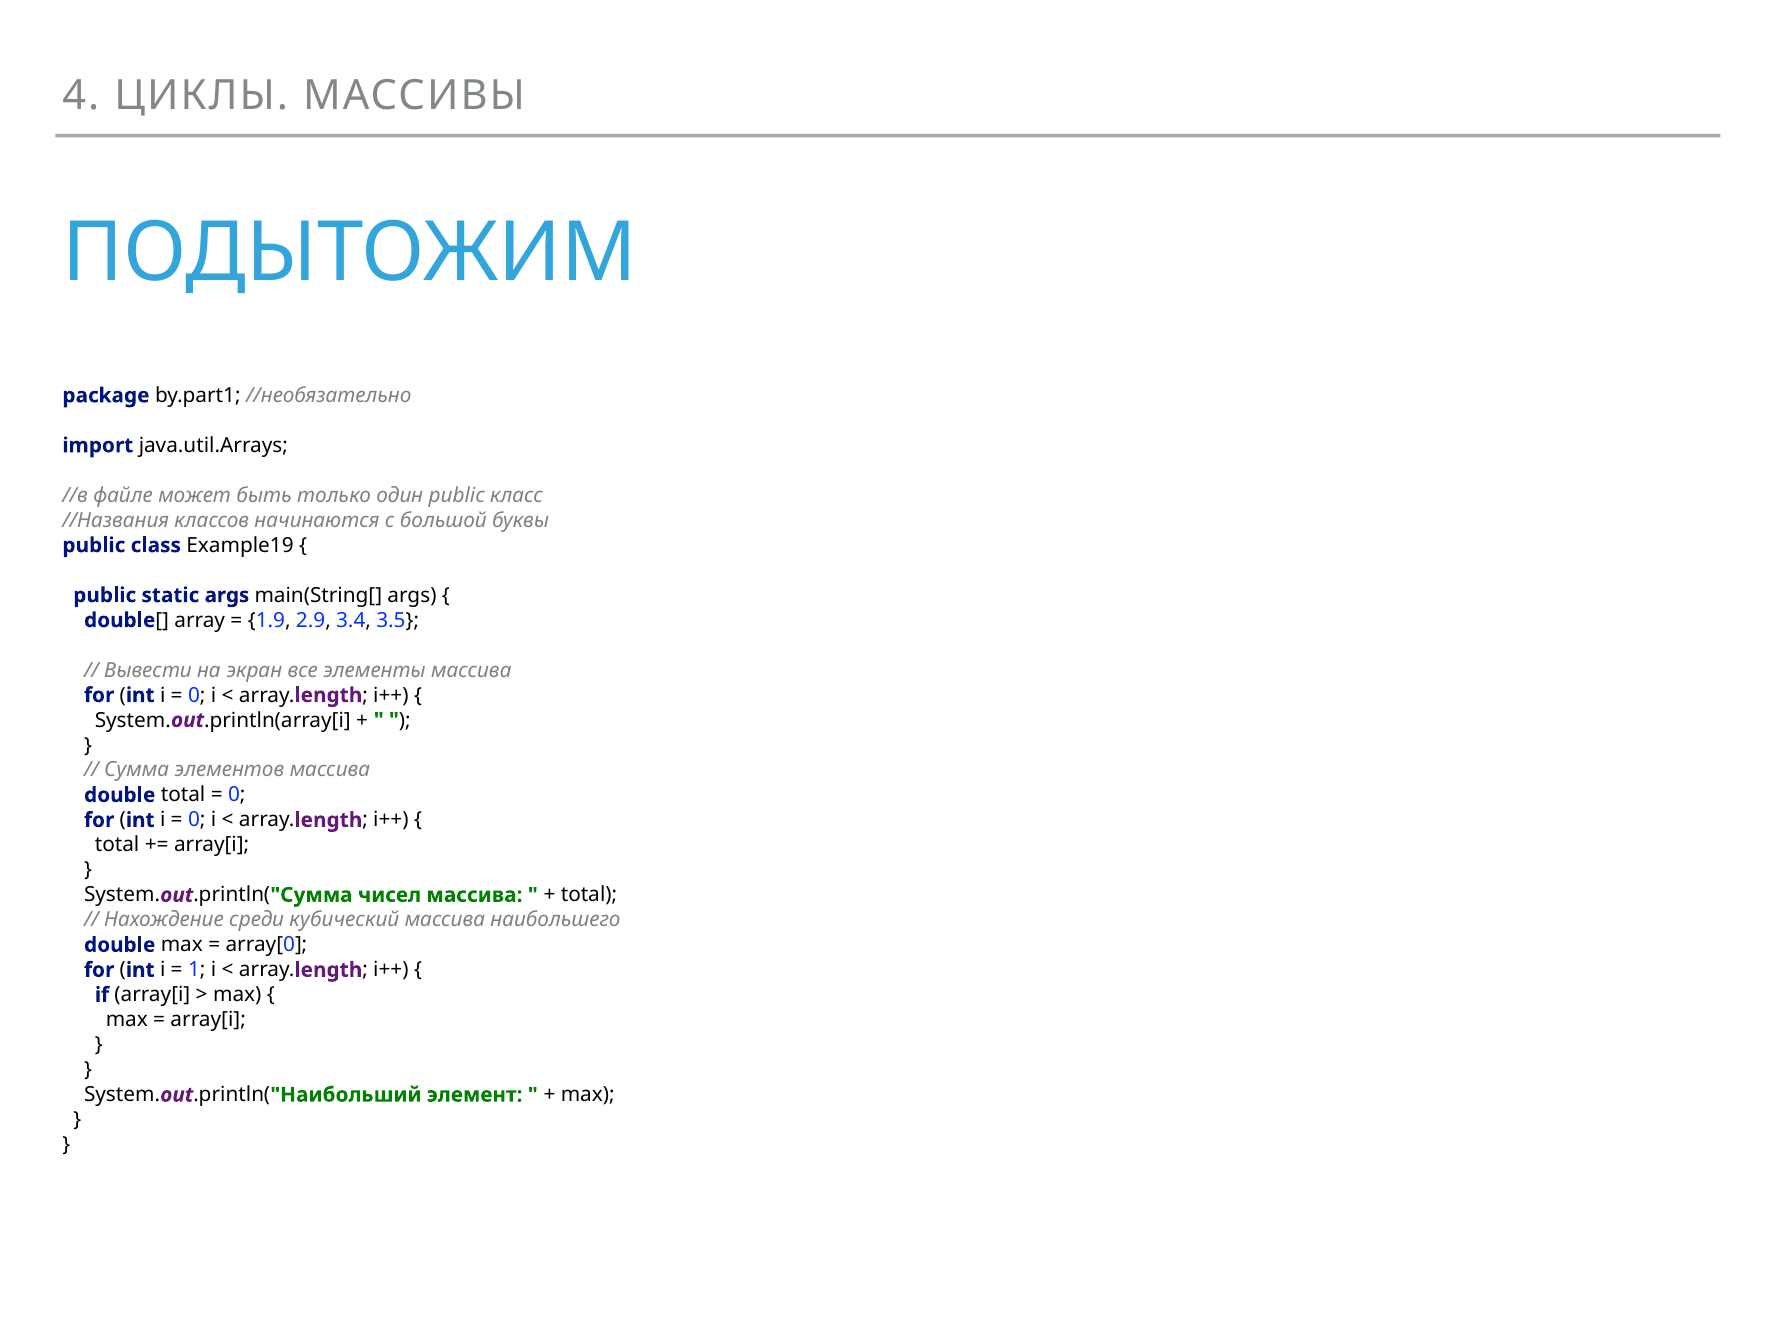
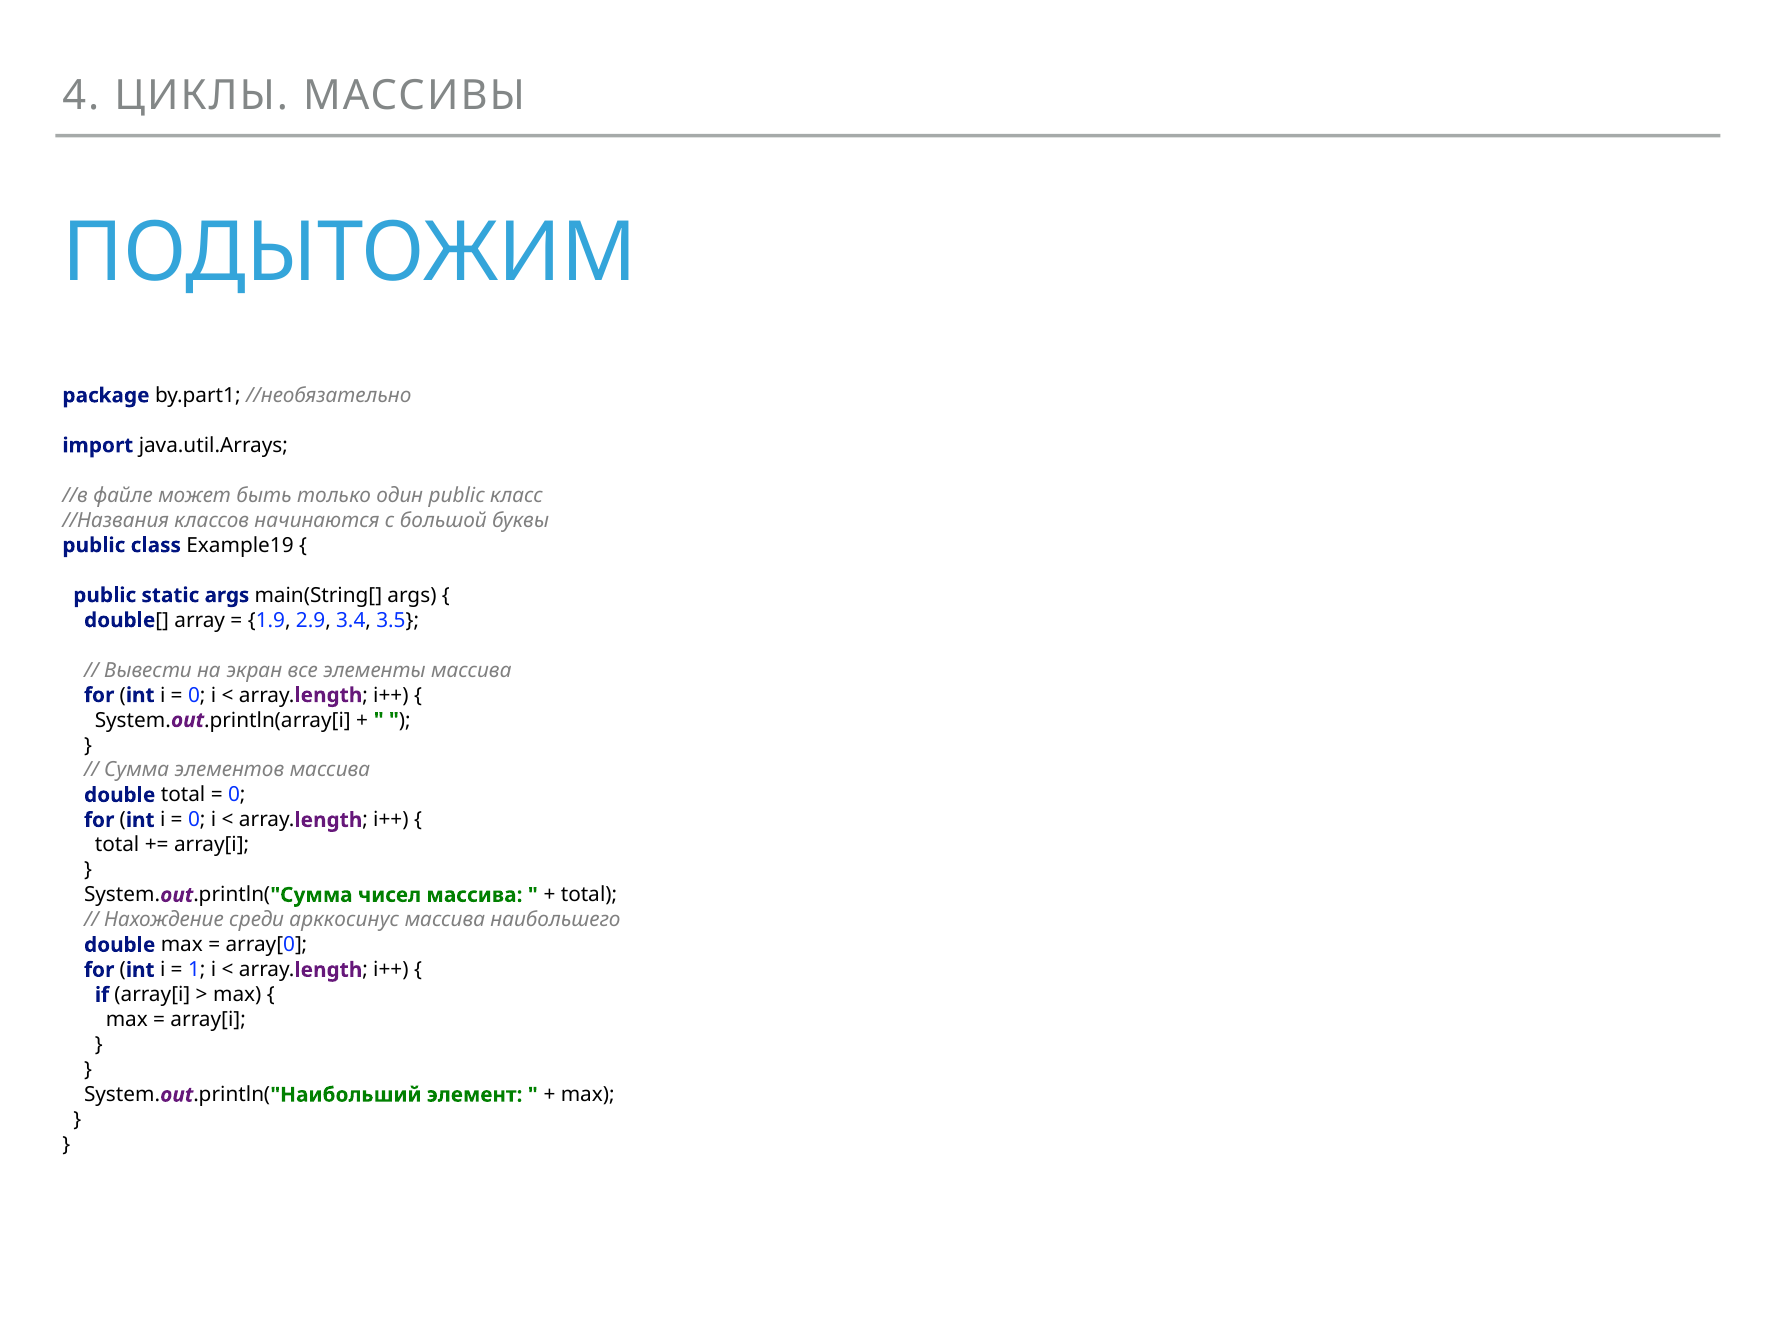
кубический: кубический -> арккосинус
